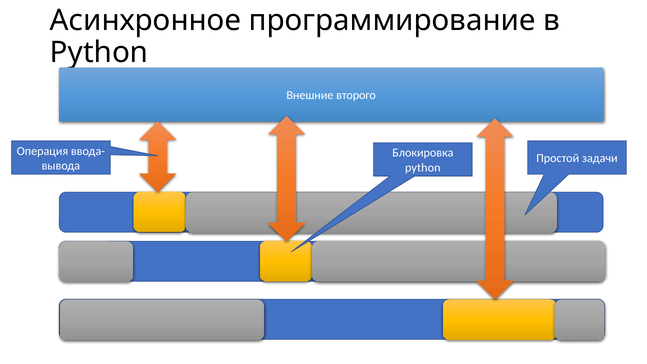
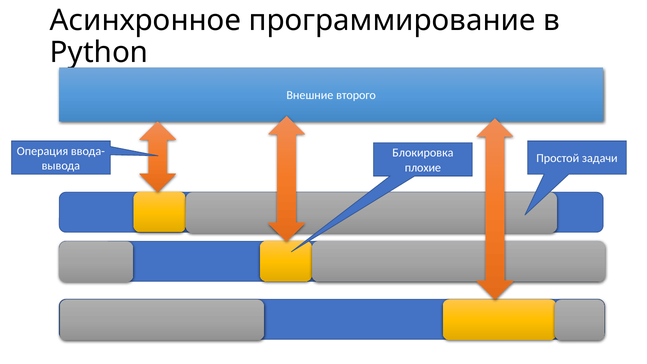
python at (423, 168): python -> плохие
